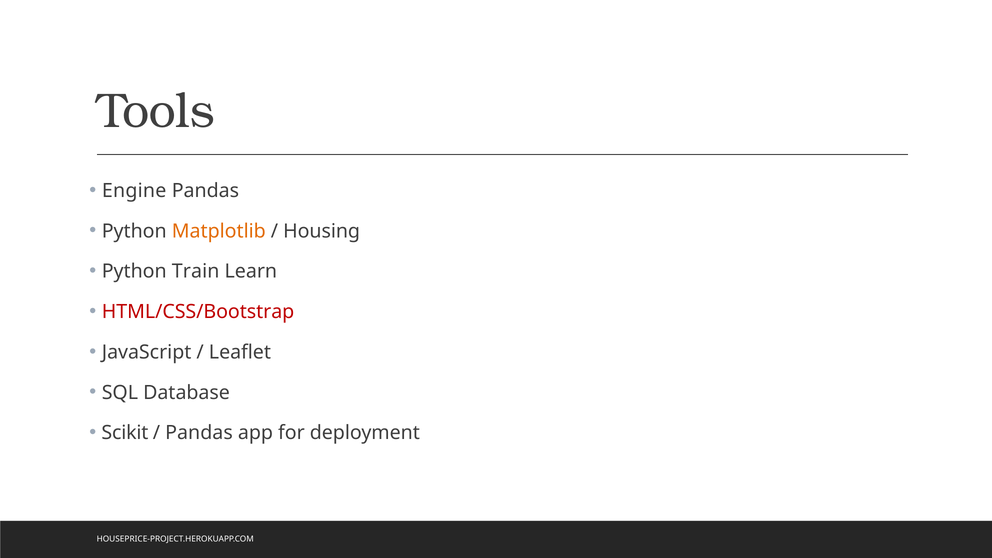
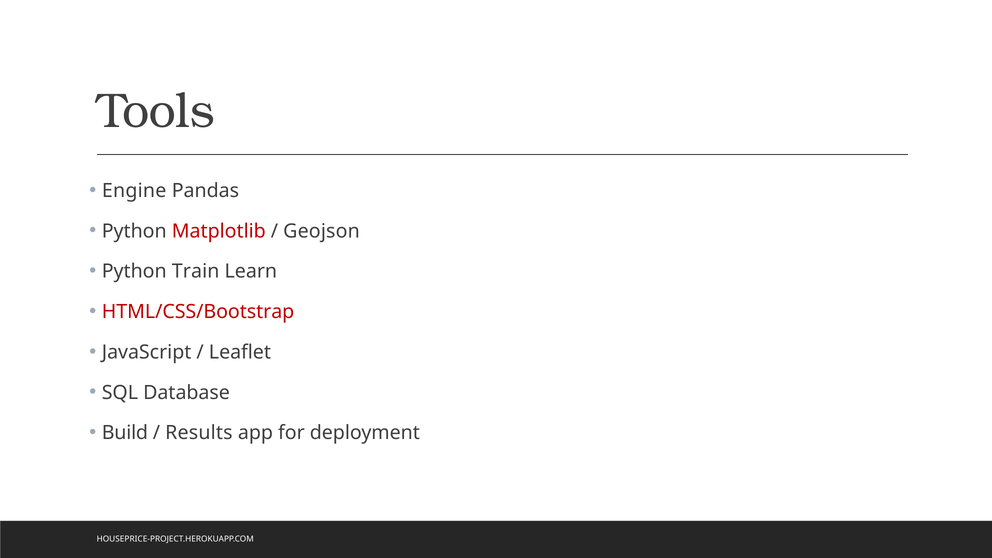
Matplotlib colour: orange -> red
Housing: Housing -> Geojson
Scikit: Scikit -> Build
Pandas at (199, 433): Pandas -> Results
